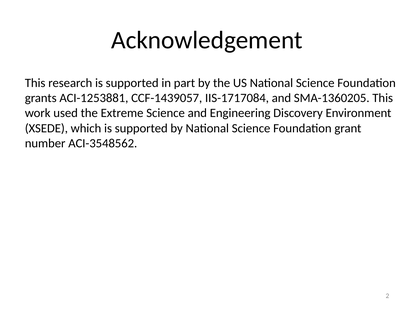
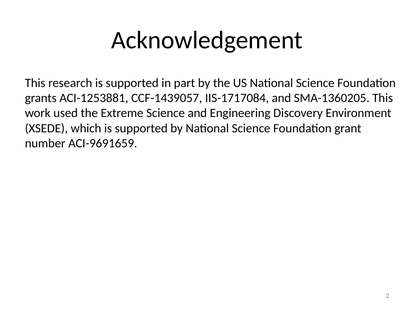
ACI-3548562: ACI-3548562 -> ACI-9691659
